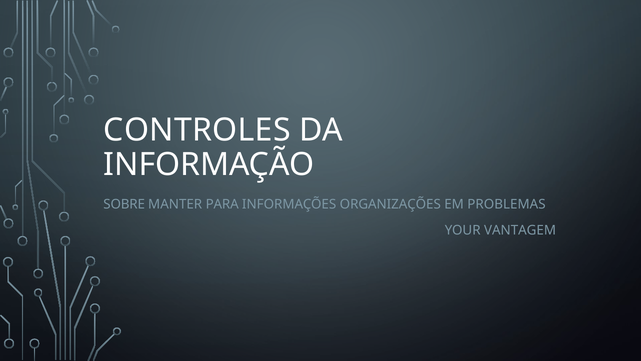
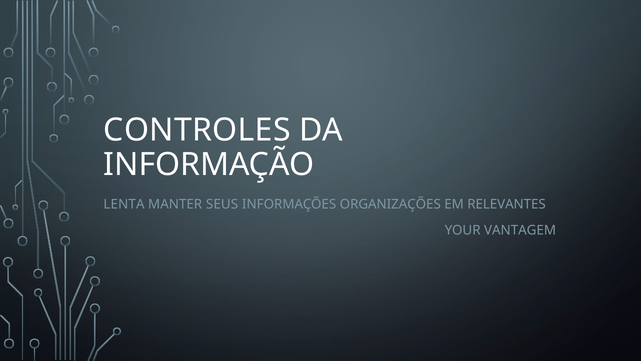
SOBRE: SOBRE -> LENTA
PARA: PARA -> SEUS
PROBLEMAS: PROBLEMAS -> RELEVANTES
